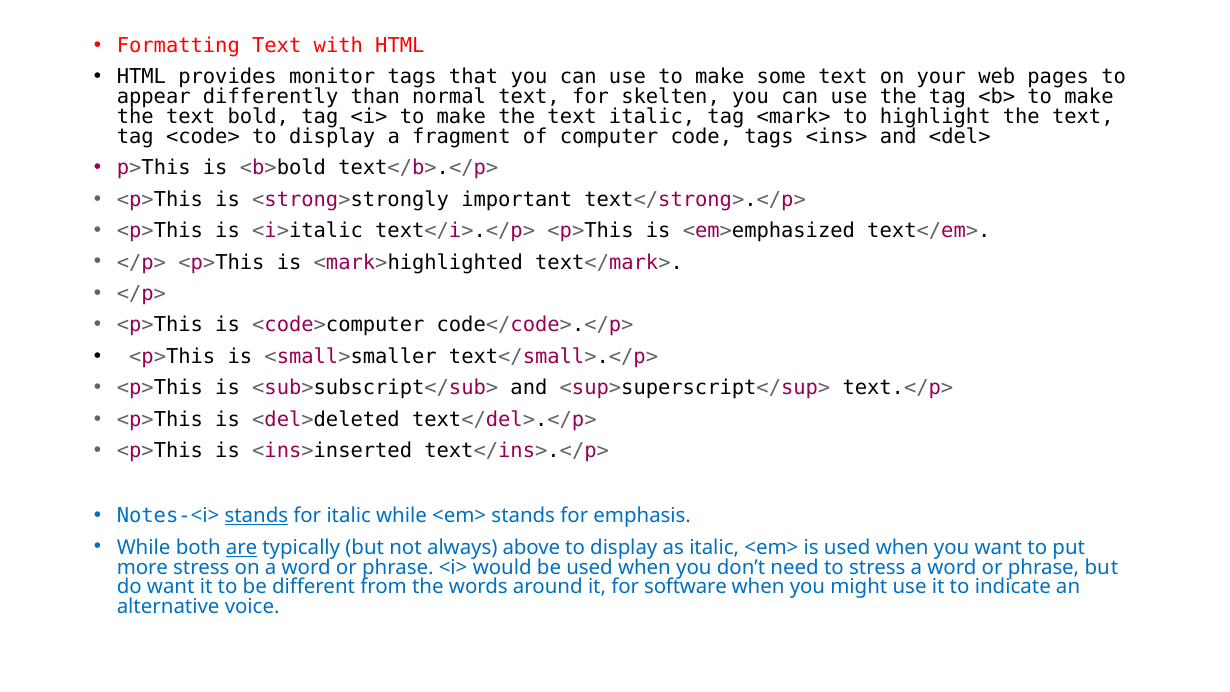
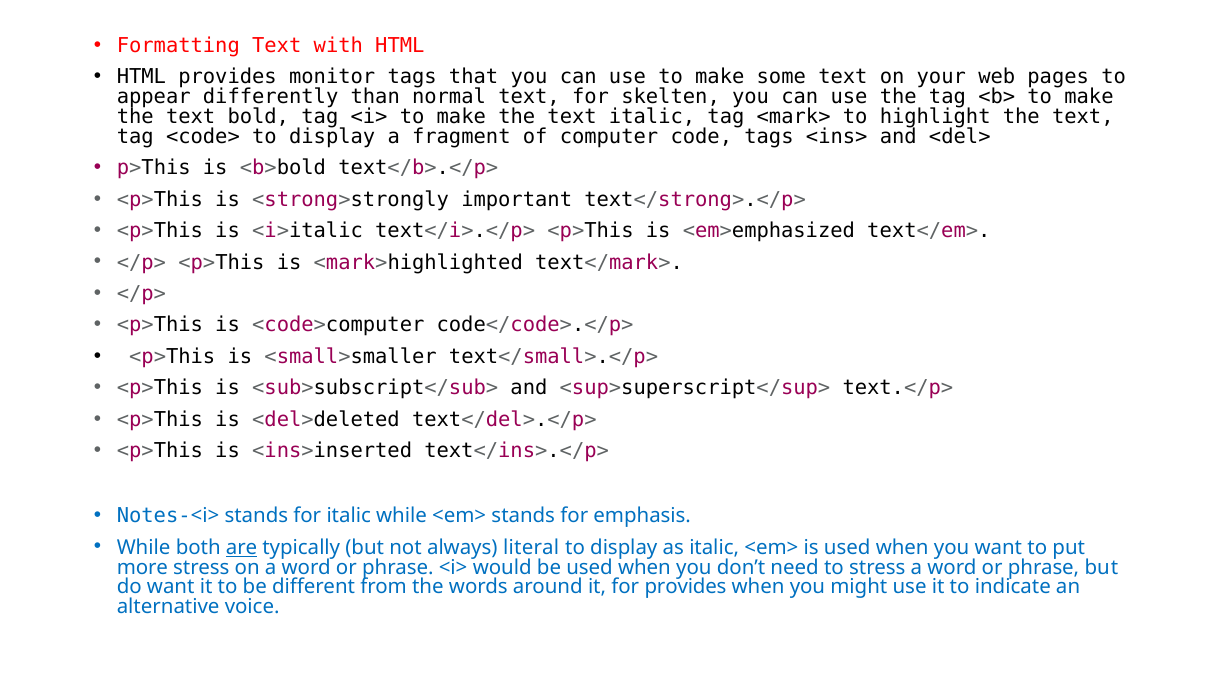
stands at (256, 516) underline: present -> none
above: above -> literal
for software: software -> provides
